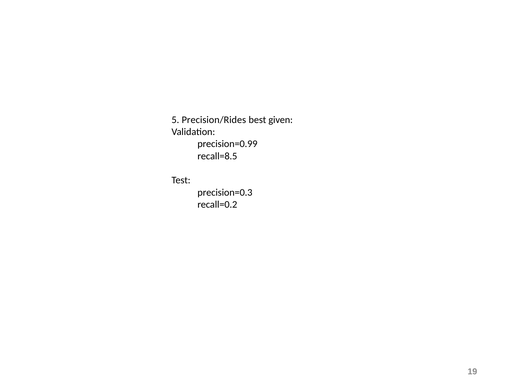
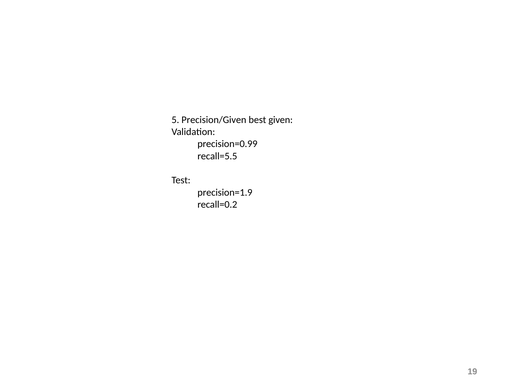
Precision/Rides: Precision/Rides -> Precision/Given
recall=8.5: recall=8.5 -> recall=5.5
precision=0.3: precision=0.3 -> precision=1.9
